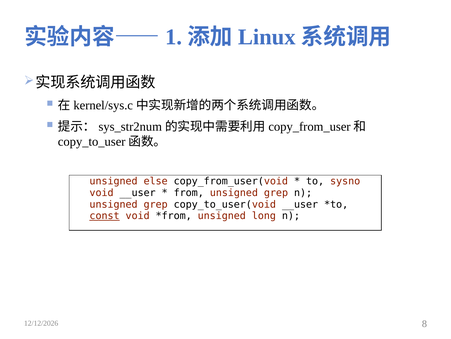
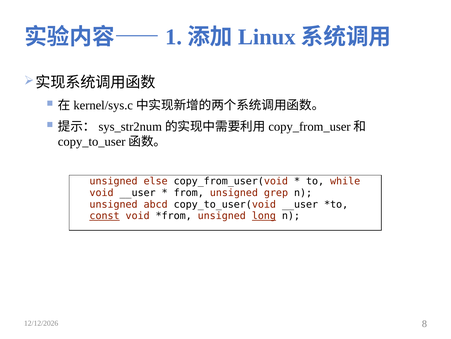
sysno: sysno -> while
grep at (156, 204): grep -> abcd
long underline: none -> present
